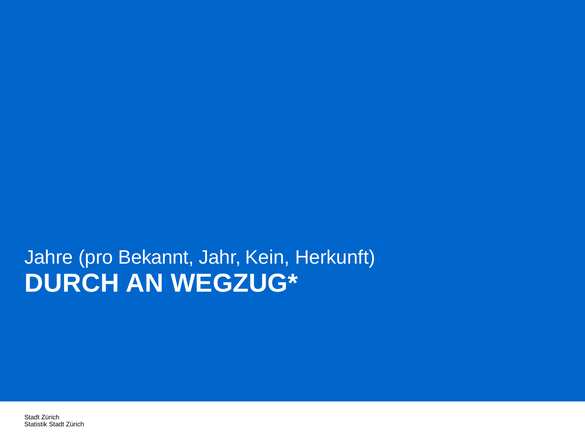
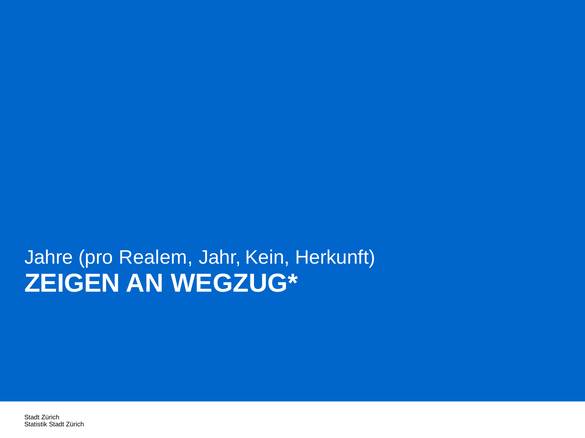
Bekannt: Bekannt -> Realem
DURCH: DURCH -> ZEIGEN
